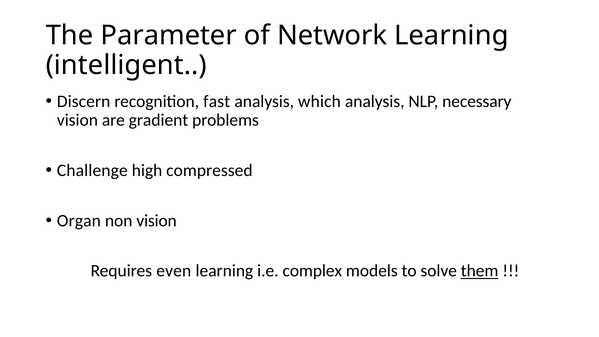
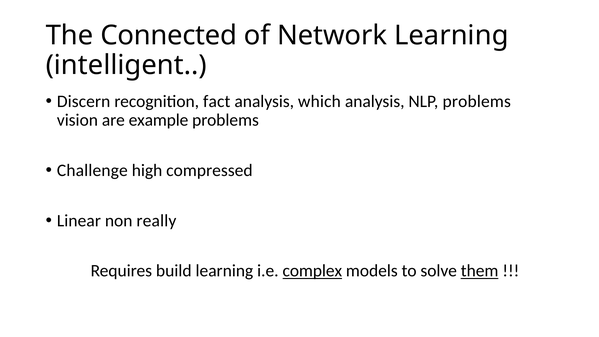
Parameter: Parameter -> Connected
fast: fast -> fact
NLP necessary: necessary -> problems
gradient: gradient -> example
Organ: Organ -> Linear
non vision: vision -> really
even: even -> build
complex underline: none -> present
